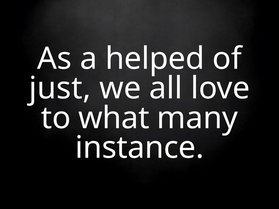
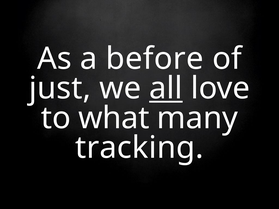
helped: helped -> before
all underline: none -> present
instance: instance -> tracking
